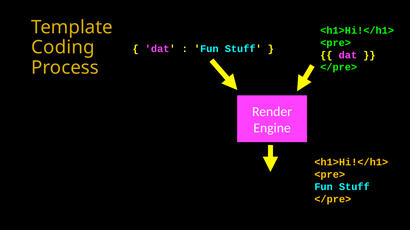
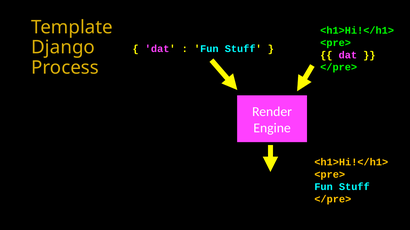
Coding: Coding -> Django
